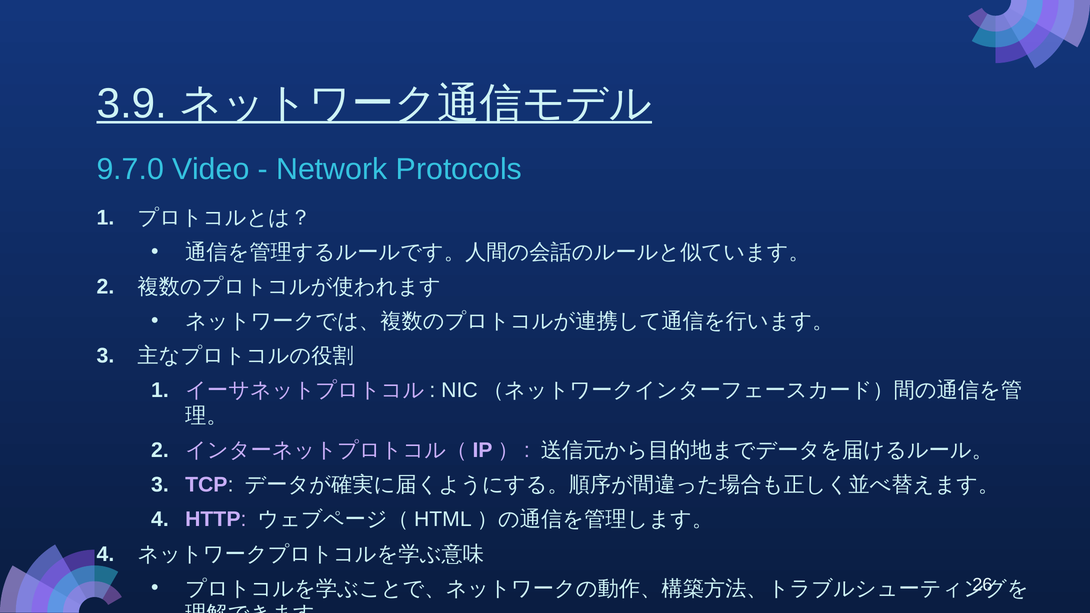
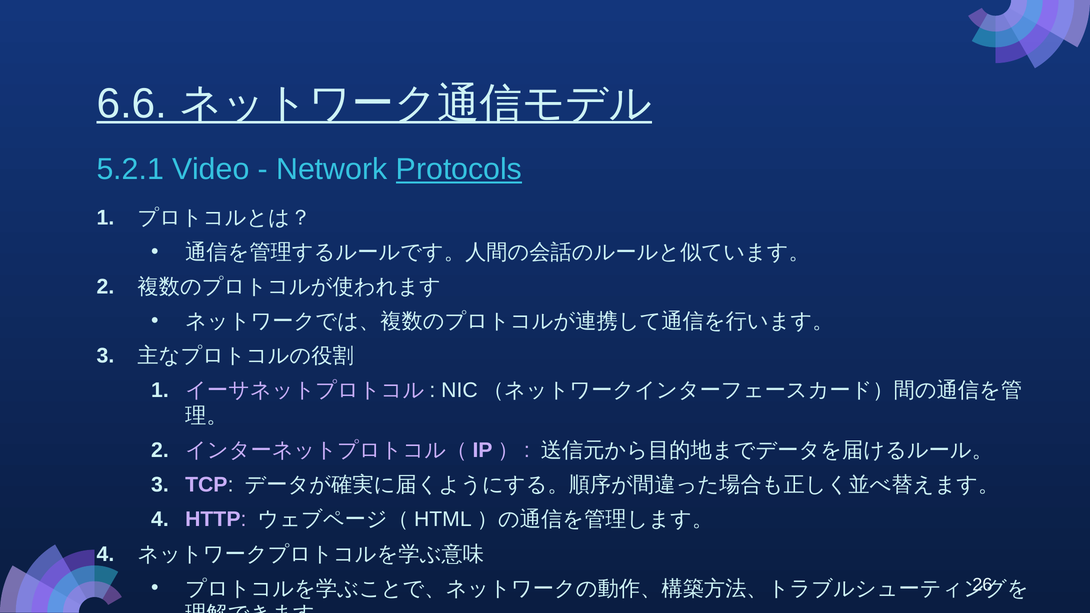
3.9: 3.9 -> 6.6
9.7.0: 9.7.0 -> 5.2.1
Protocols underline: none -> present
